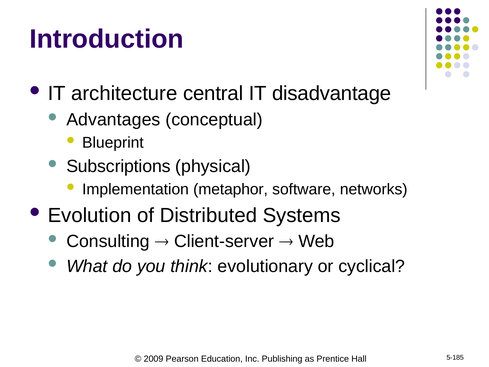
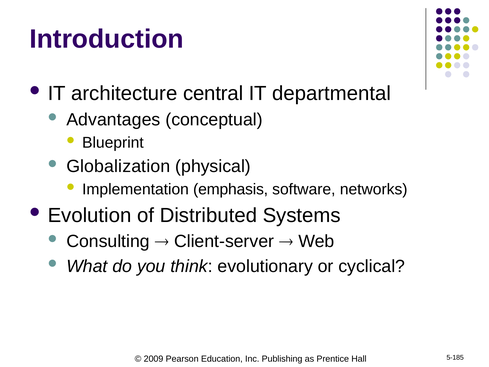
disadvantage: disadvantage -> departmental
Subscriptions: Subscriptions -> Globalization
metaphor: metaphor -> emphasis
